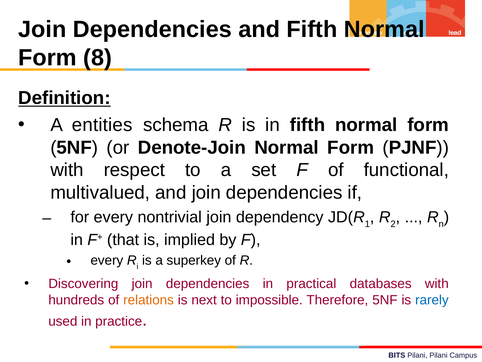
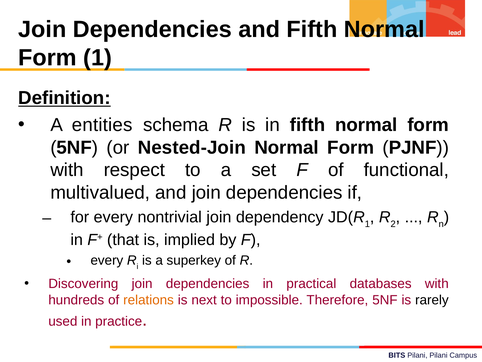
Form 8: 8 -> 1
Denote-Join: Denote-Join -> Nested-Join
rarely colour: blue -> black
